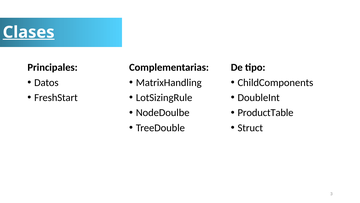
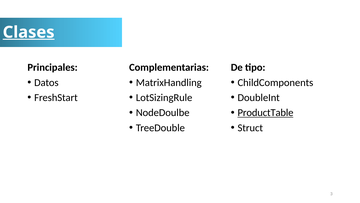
ProductTable underline: none -> present
